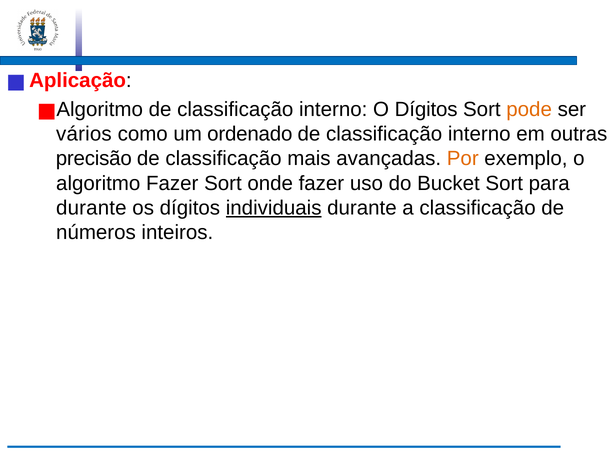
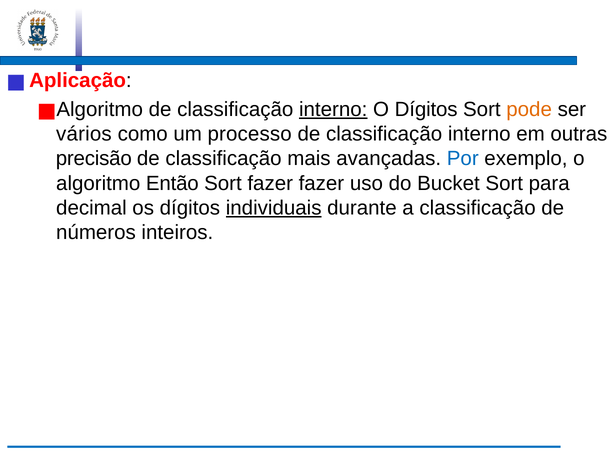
interno at (333, 109) underline: none -> present
ordenado: ordenado -> processo
Por colour: orange -> blue
algoritmo Fazer: Fazer -> Então
Sort onde: onde -> fazer
durante at (91, 208): durante -> decimal
